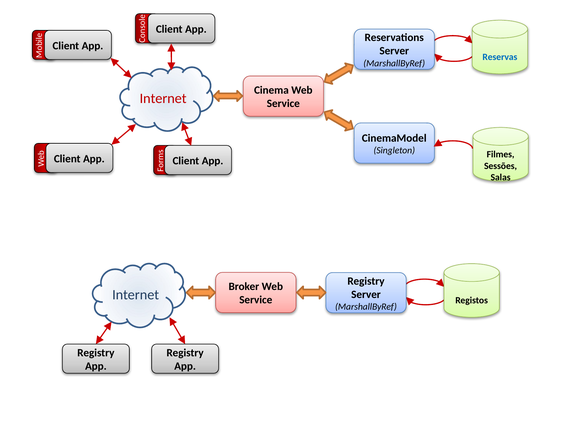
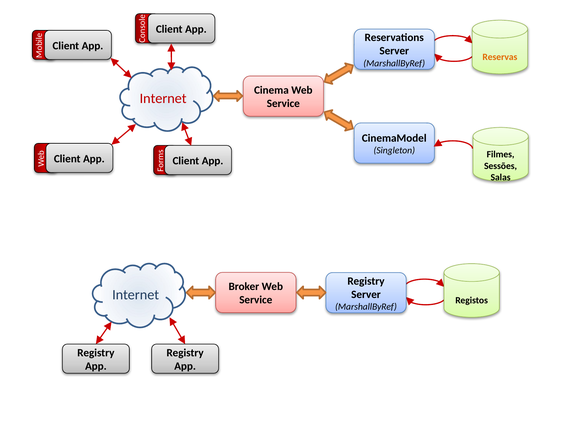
Reservas colour: blue -> orange
